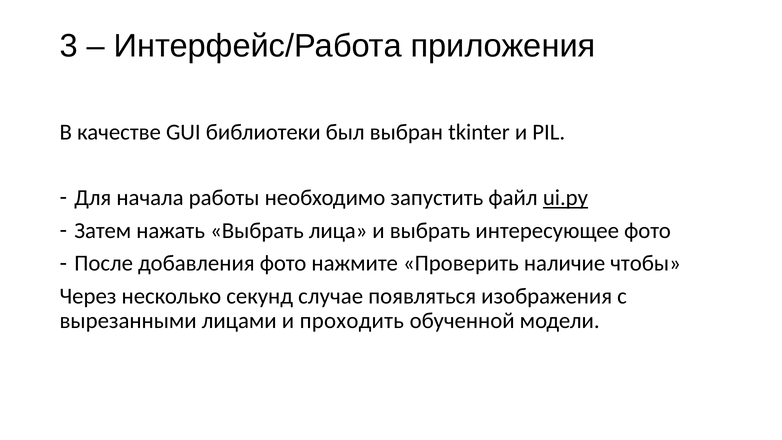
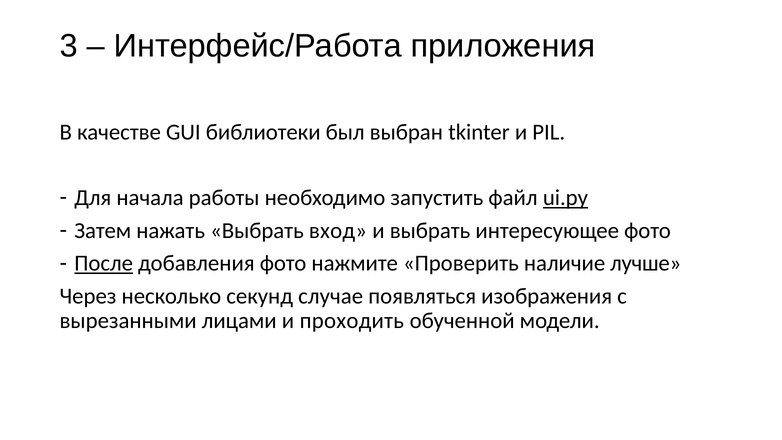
лица: лица -> вход
После underline: none -> present
чтобы: чтобы -> лучше
